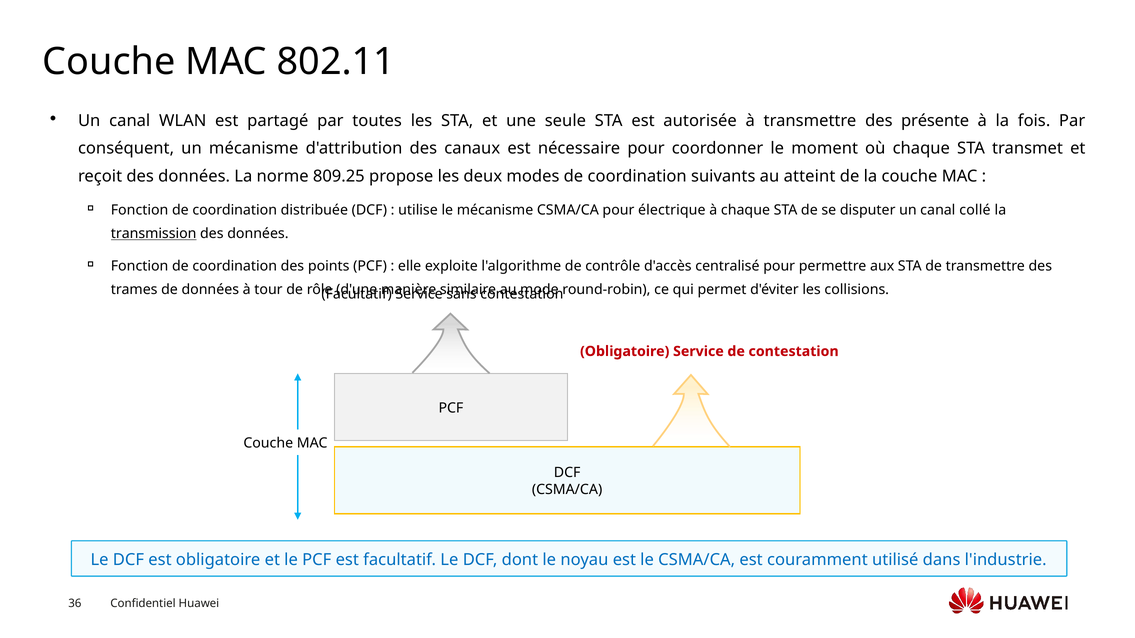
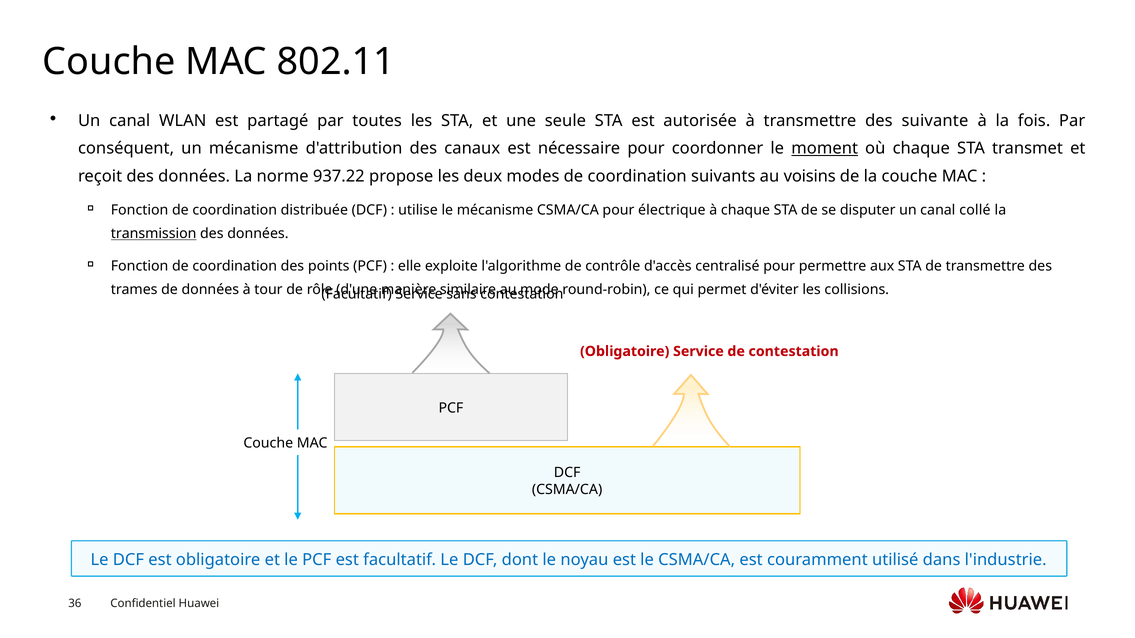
présente: présente -> suivante
moment underline: none -> present
809.25: 809.25 -> 937.22
atteint: atteint -> voisins
